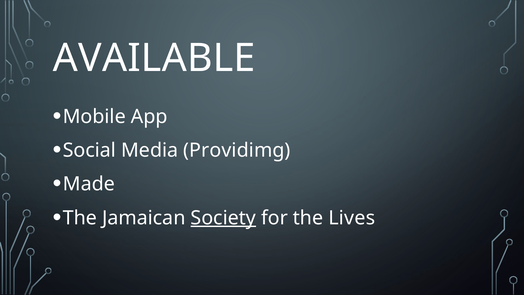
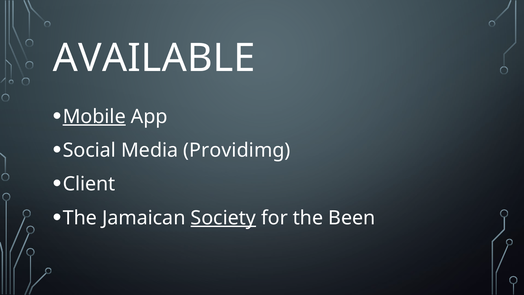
Mobile underline: none -> present
Made: Made -> Client
Lives: Lives -> Been
